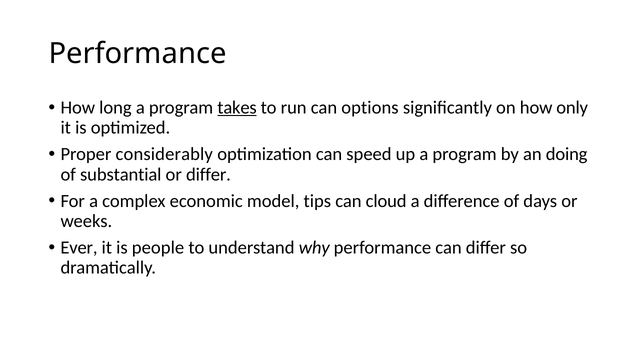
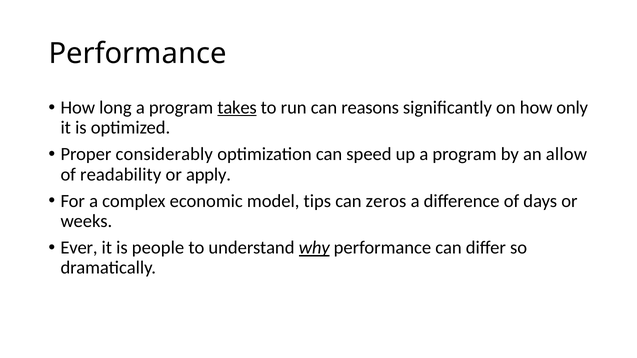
options: options -> reasons
doing: doing -> allow
substantial: substantial -> readability
or differ: differ -> apply
cloud: cloud -> zeros
why underline: none -> present
